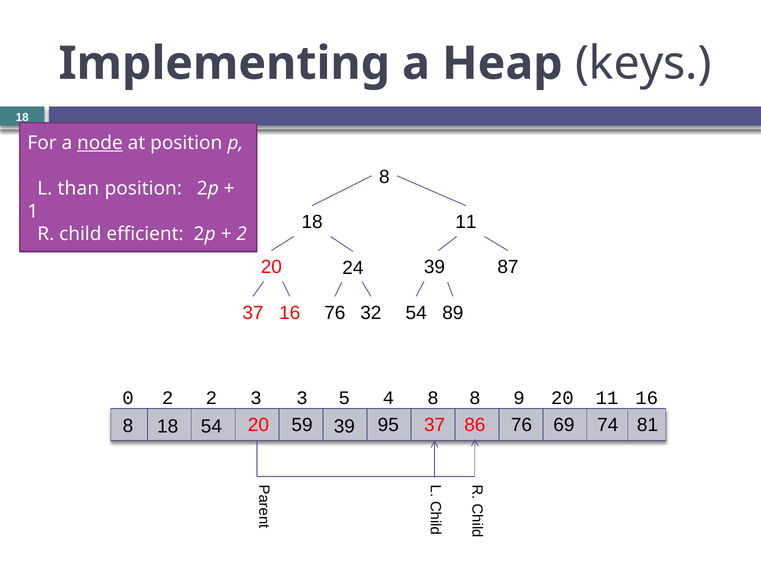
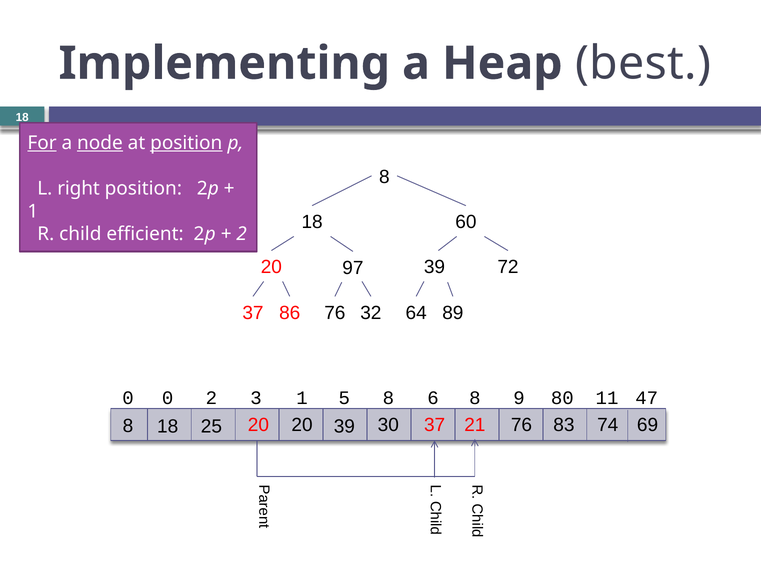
keys: keys -> best
For underline: none -> present
position at (186, 143) underline: none -> present
than: than -> right
18 11: 11 -> 60
24: 24 -> 97
87: 87 -> 72
37 16: 16 -> 86
32 54: 54 -> 64
0 2: 2 -> 0
3 3: 3 -> 1
5 4: 4 -> 8
2 8: 8 -> 6
9 20: 20 -> 80
11 16: 16 -> 47
18 54: 54 -> 25
20 59: 59 -> 20
95: 95 -> 30
86: 86 -> 21
69: 69 -> 83
81: 81 -> 69
